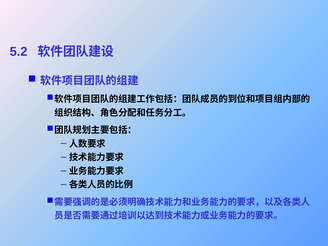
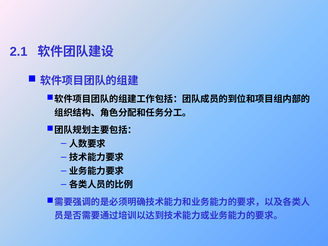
5.2: 5.2 -> 2.1
